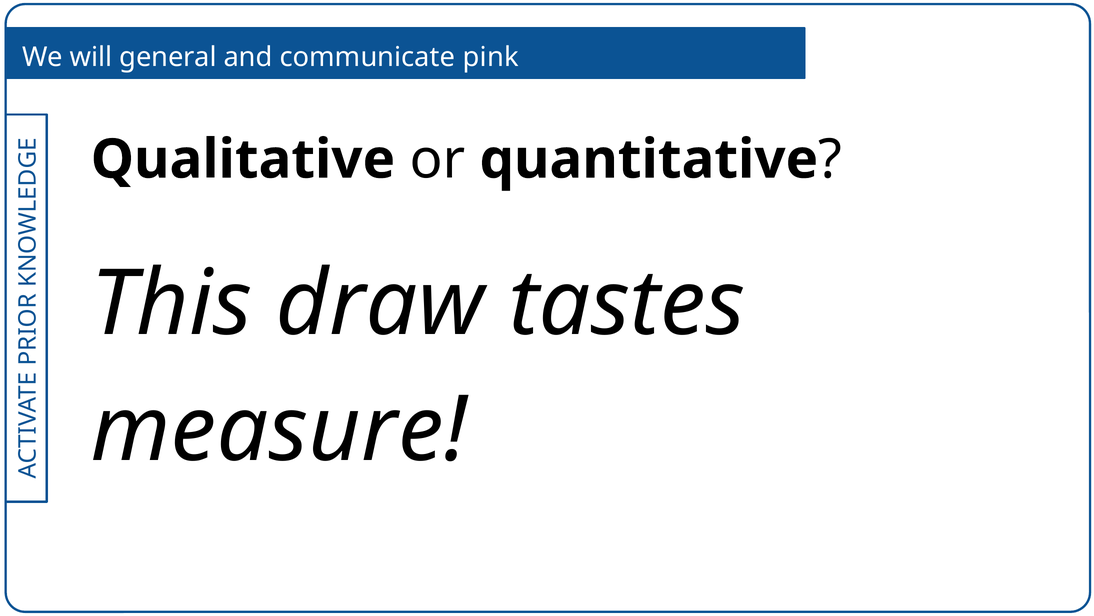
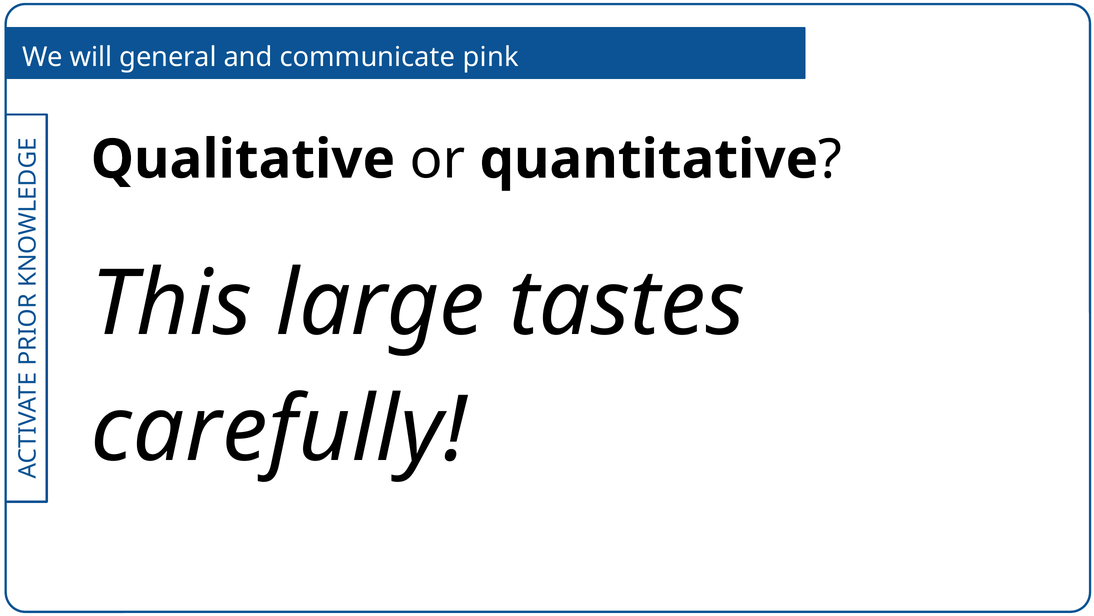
draw: draw -> large
measure: measure -> carefully
